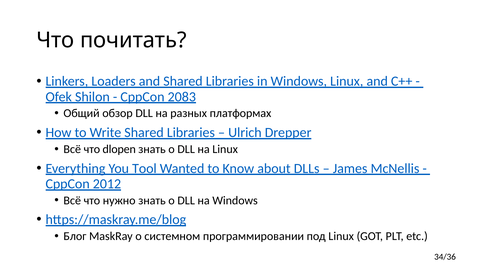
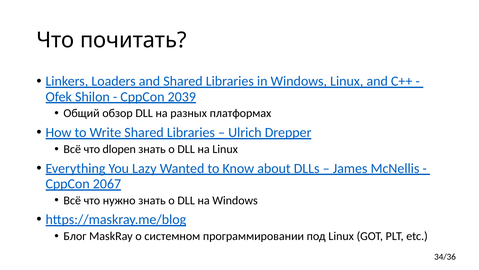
2083: 2083 -> 2039
Tool: Tool -> Lazy
2012: 2012 -> 2067
